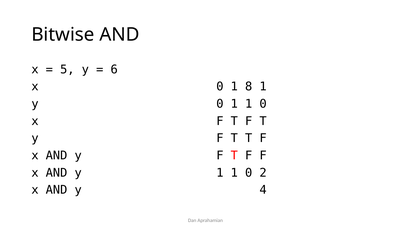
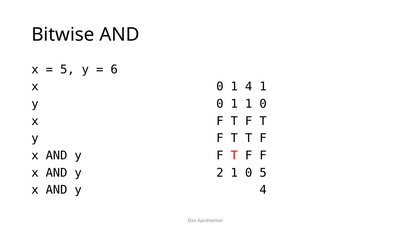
1 8: 8 -> 4
y 1: 1 -> 2
0 2: 2 -> 5
